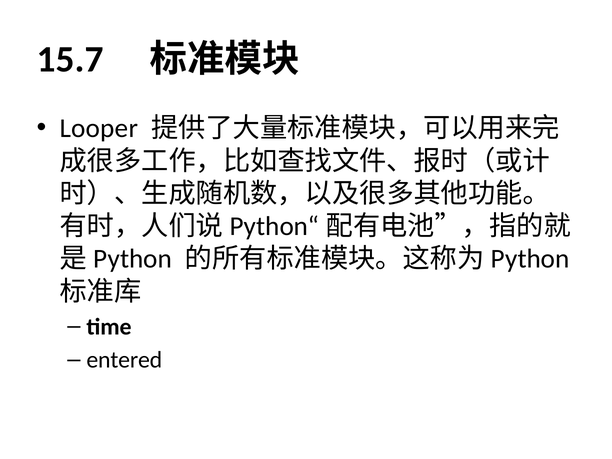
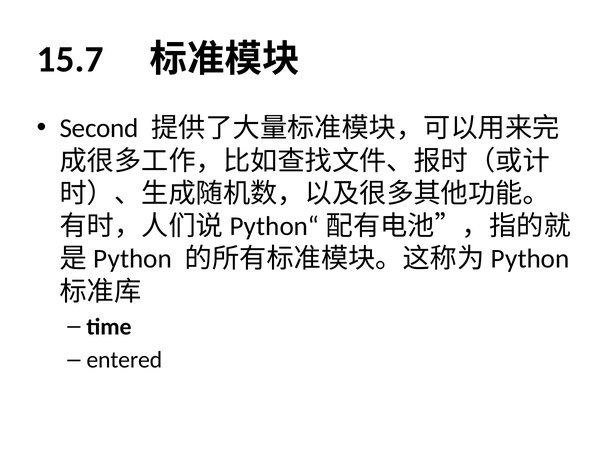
Looper: Looper -> Second
